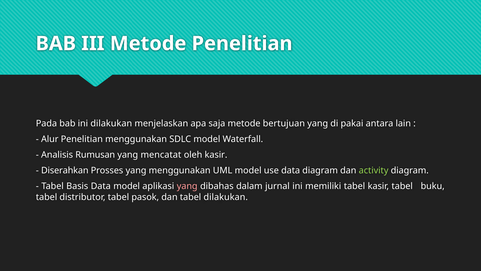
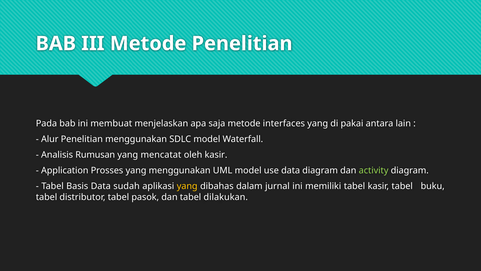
ini dilakukan: dilakukan -> membuat
bertujuan: bertujuan -> interfaces
Diserahkan: Diserahkan -> Application
Data model: model -> sudah
yang at (187, 186) colour: pink -> yellow
